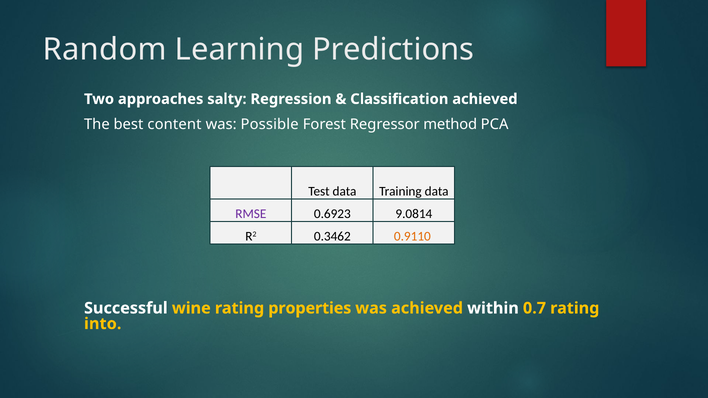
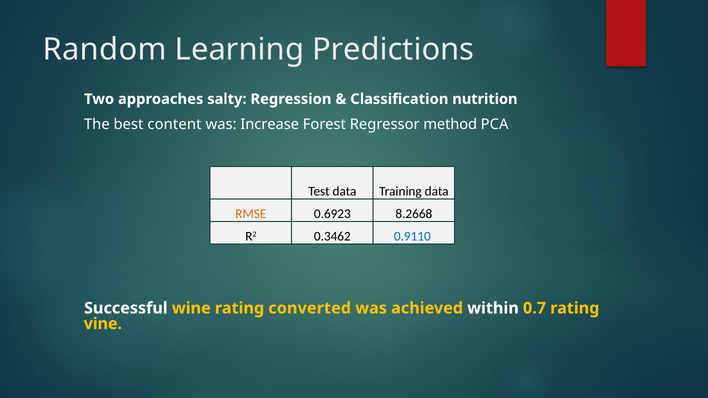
Classification achieved: achieved -> nutrition
Possible: Possible -> Increase
RMSE colour: purple -> orange
9.0814: 9.0814 -> 8.2668
0.9110 colour: orange -> blue
properties: properties -> converted
into: into -> vine
